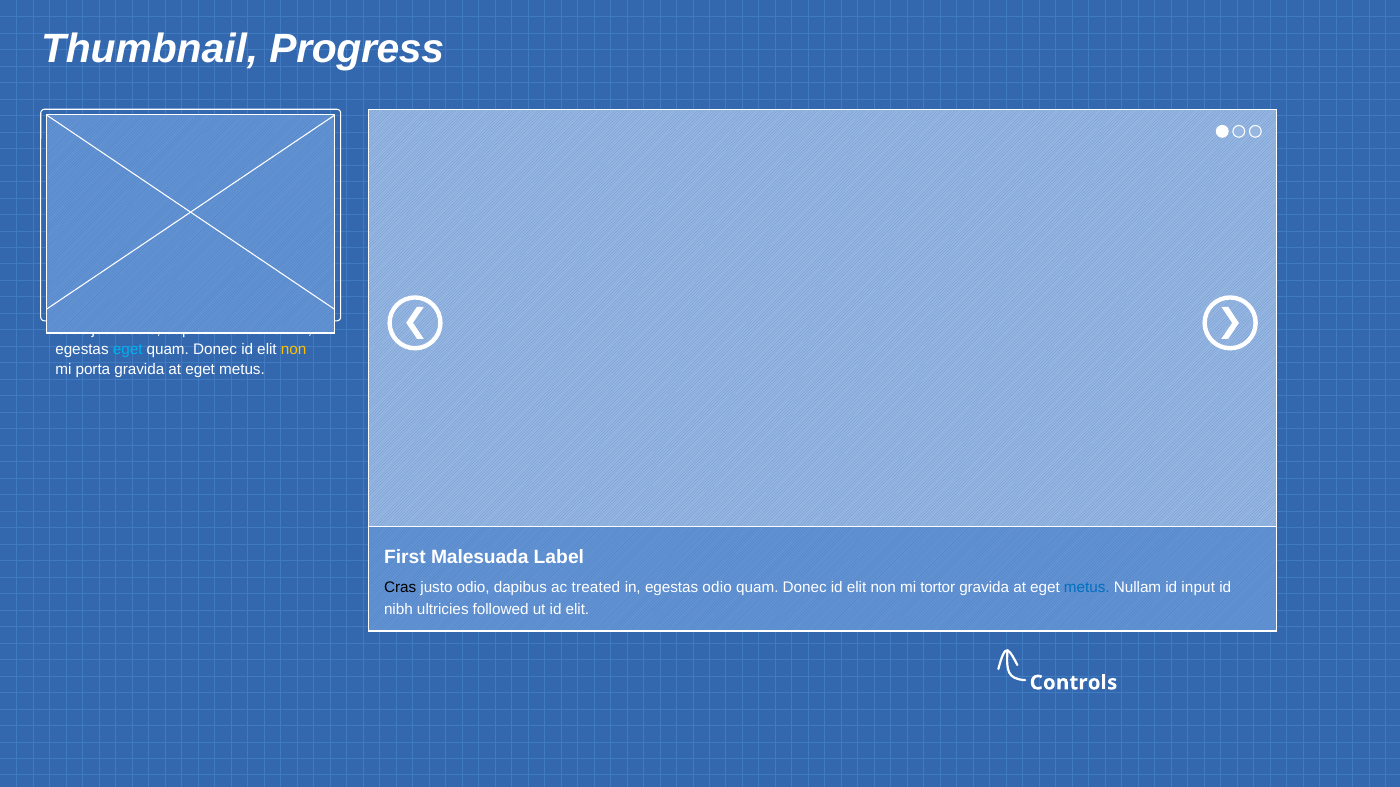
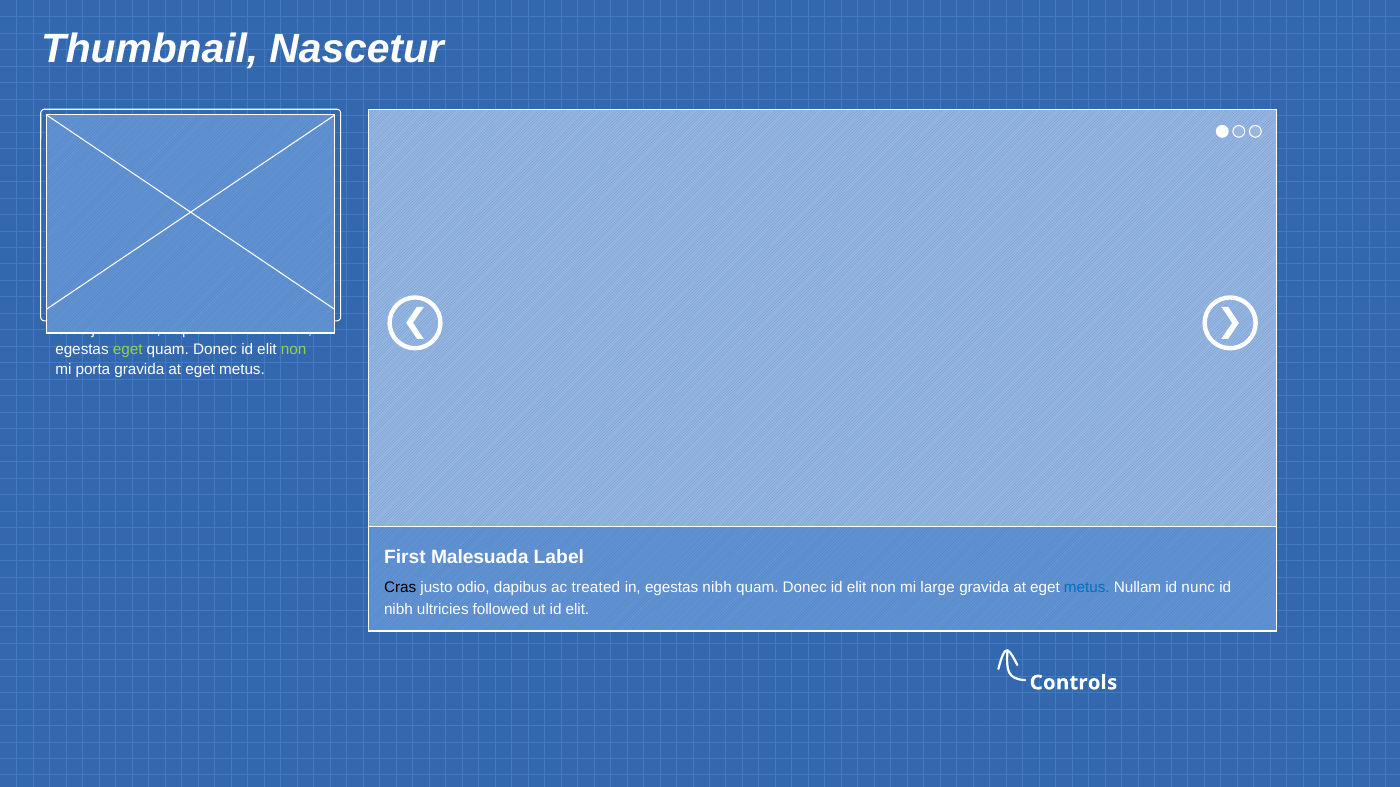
Progress: Progress -> Nascetur
eget at (128, 349) colour: light blue -> light green
non at (294, 349) colour: yellow -> light green
egestas odio: odio -> nibh
tortor: tortor -> large
input: input -> nunc
